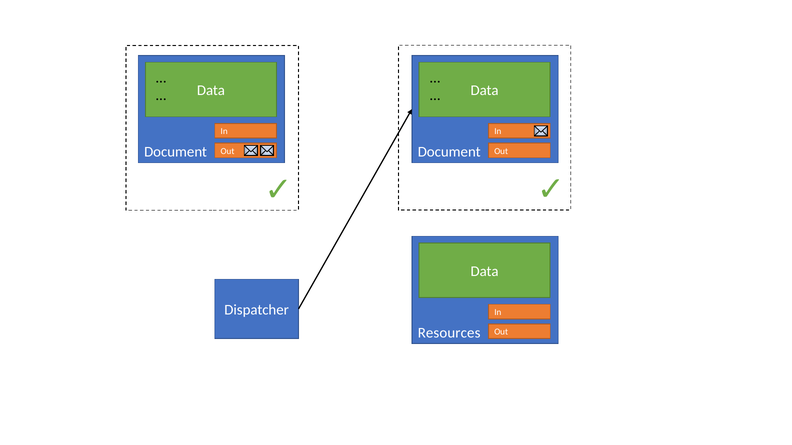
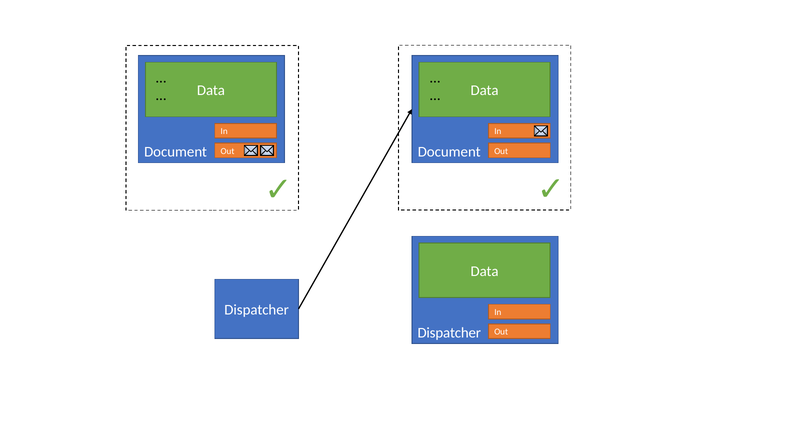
Resources at (449, 333): Resources -> Dispatcher
